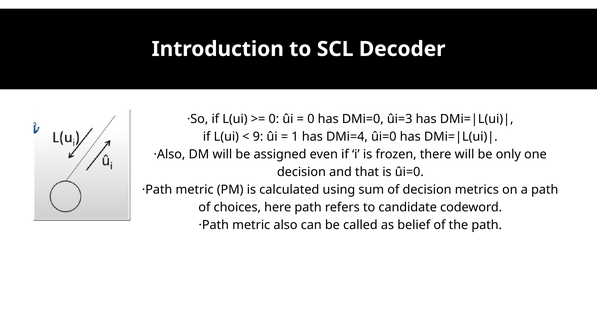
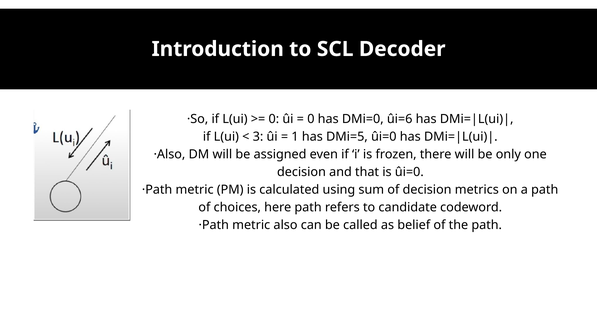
ûi=3: ûi=3 -> ûi=6
9: 9 -> 3
DMi=4: DMi=4 -> DMi=5
